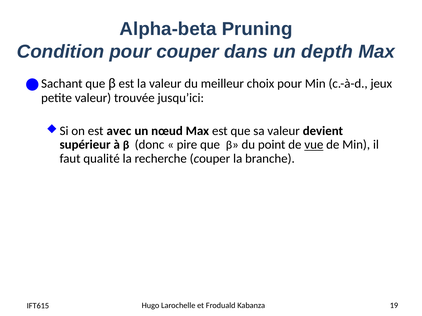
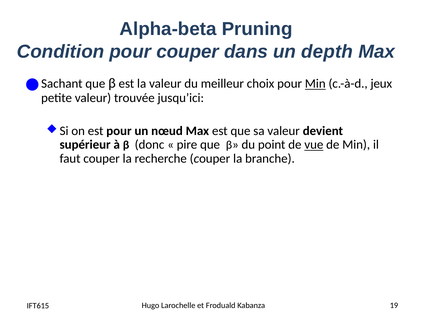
Min at (315, 84) underline: none -> present
est avec: avec -> pour
faut qualité: qualité -> couper
